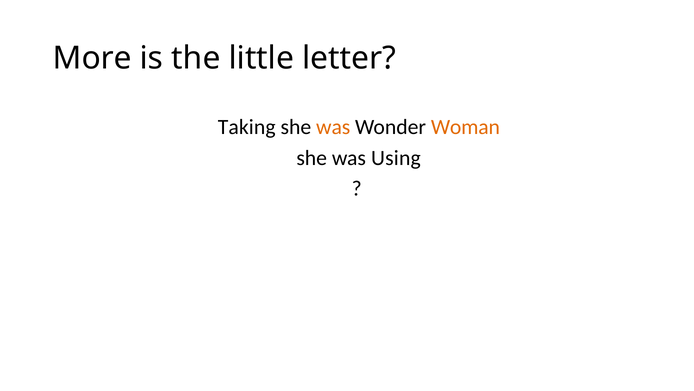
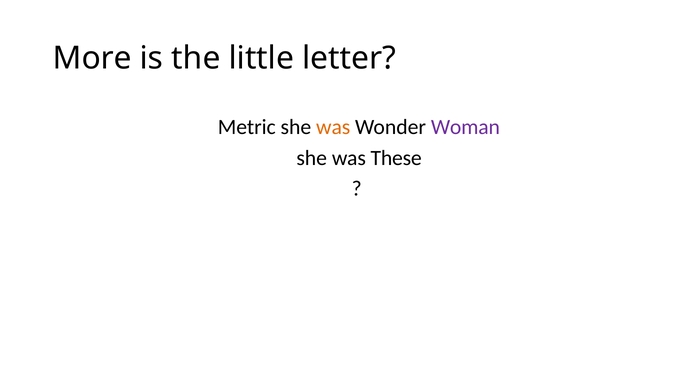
Taking: Taking -> Metric
Woman colour: orange -> purple
Using: Using -> These
